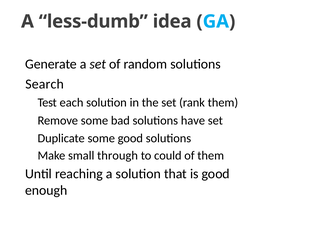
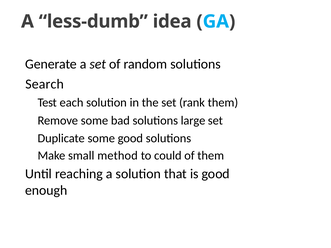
have: have -> large
through: through -> method
